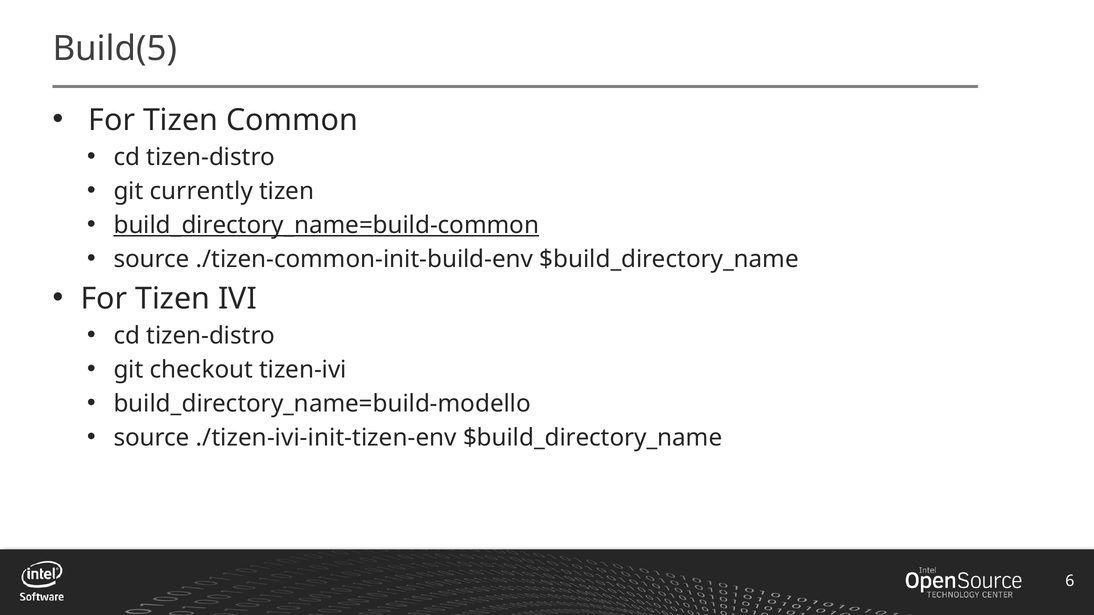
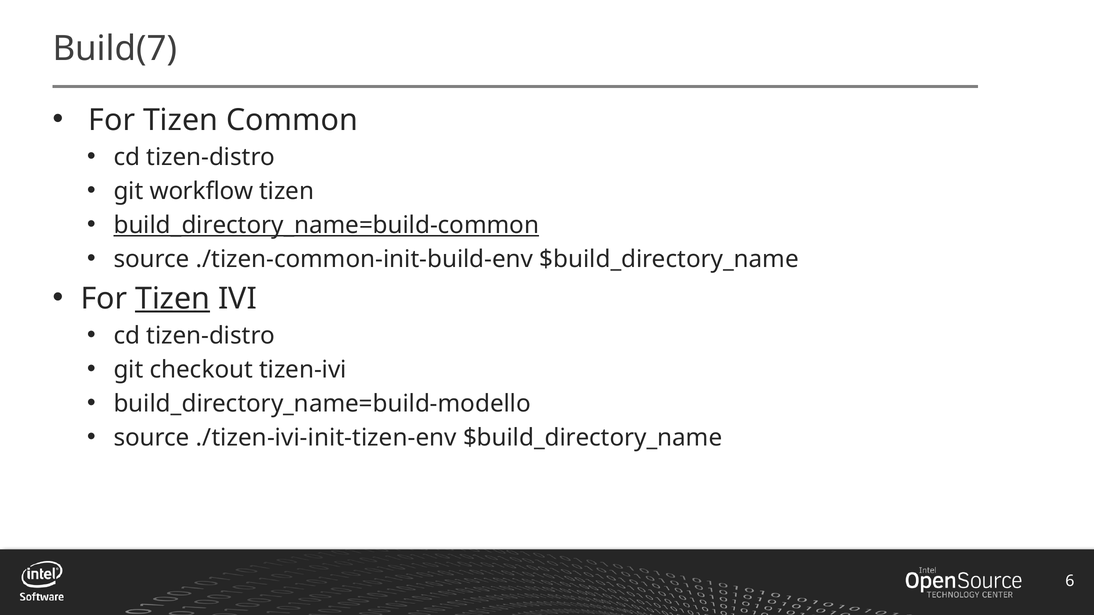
Build(5: Build(5 -> Build(7
currently: currently -> workflow
Tizen at (173, 299) underline: none -> present
